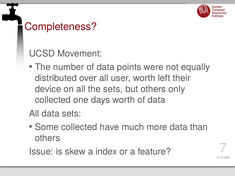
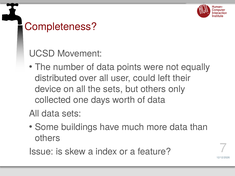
user worth: worth -> could
Some collected: collected -> buildings
